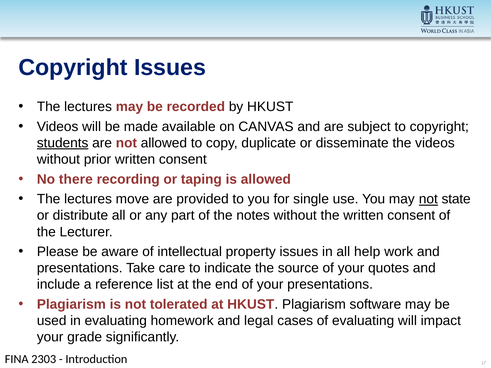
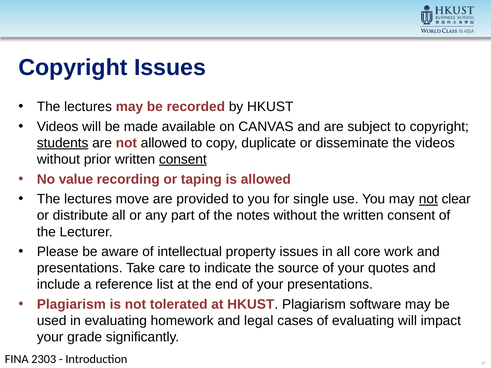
consent at (183, 159) underline: none -> present
there: there -> value
state: state -> clear
help: help -> core
